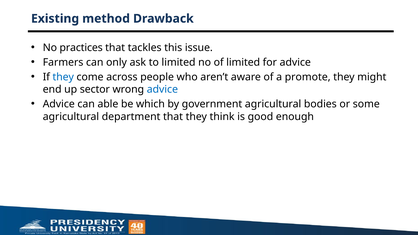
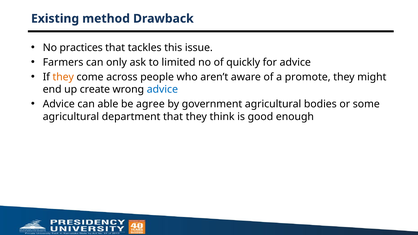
of limited: limited -> quickly
they at (63, 77) colour: blue -> orange
sector: sector -> create
which: which -> agree
